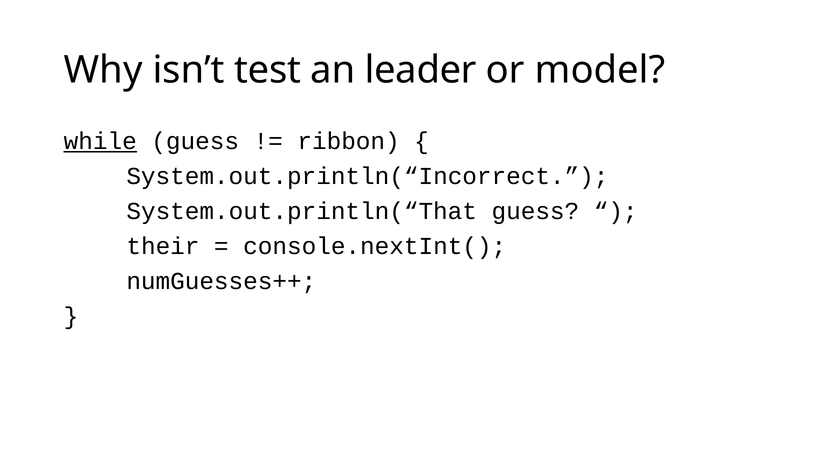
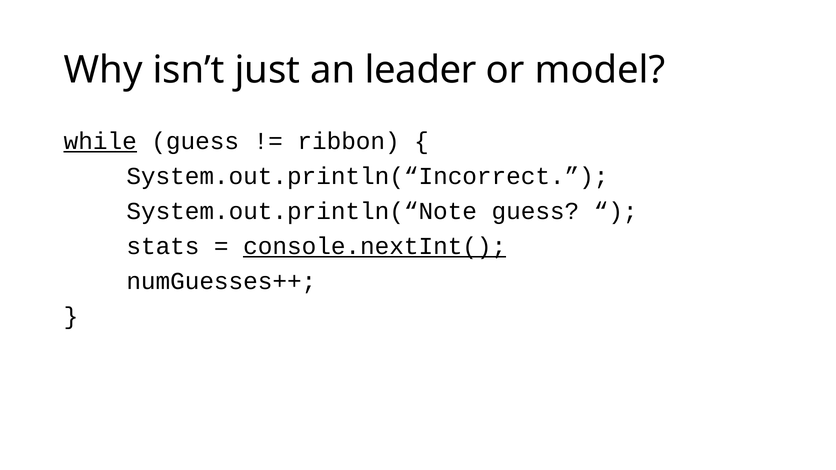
test: test -> just
System.out.println(“That: System.out.println(“That -> System.out.println(“Note
their: their -> stats
console.nextInt( underline: none -> present
